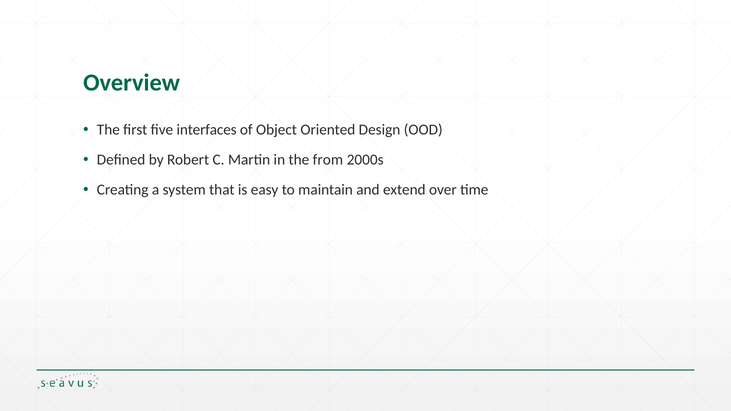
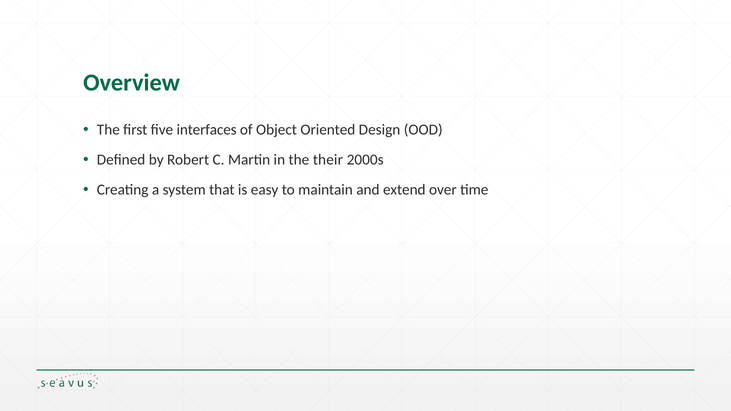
from: from -> their
